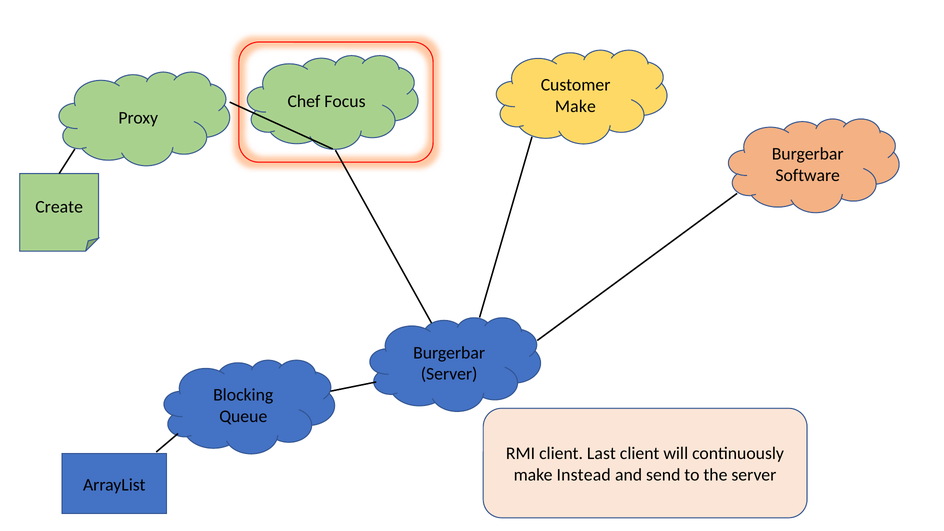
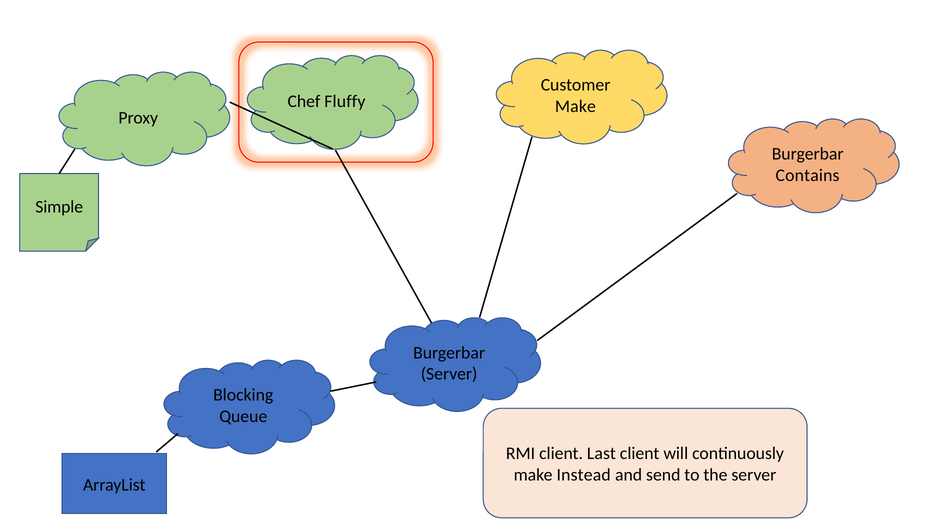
Focus: Focus -> Fluffy
Software: Software -> Contains
Create: Create -> Simple
